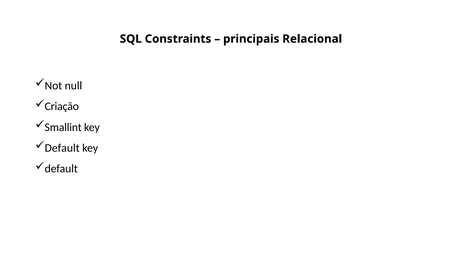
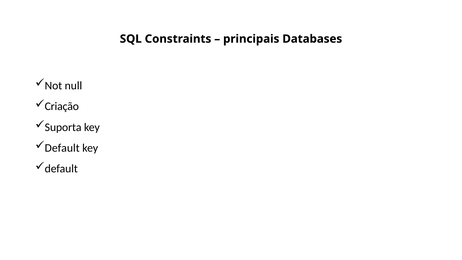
Relacional: Relacional -> Databases
Smallint: Smallint -> Suporta
